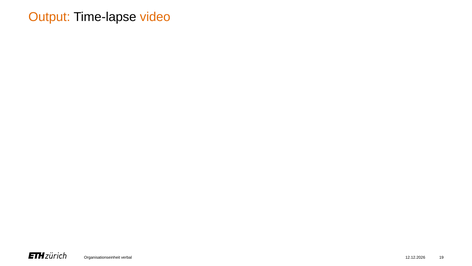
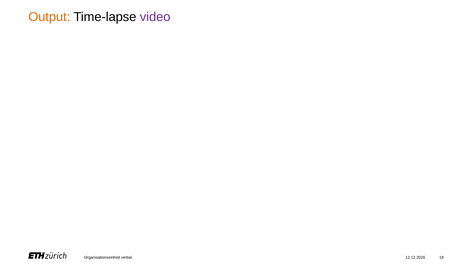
video colour: orange -> purple
